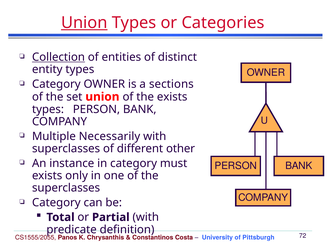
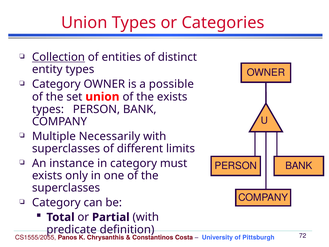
Union at (84, 23) underline: present -> none
sections: sections -> possible
other: other -> limits
